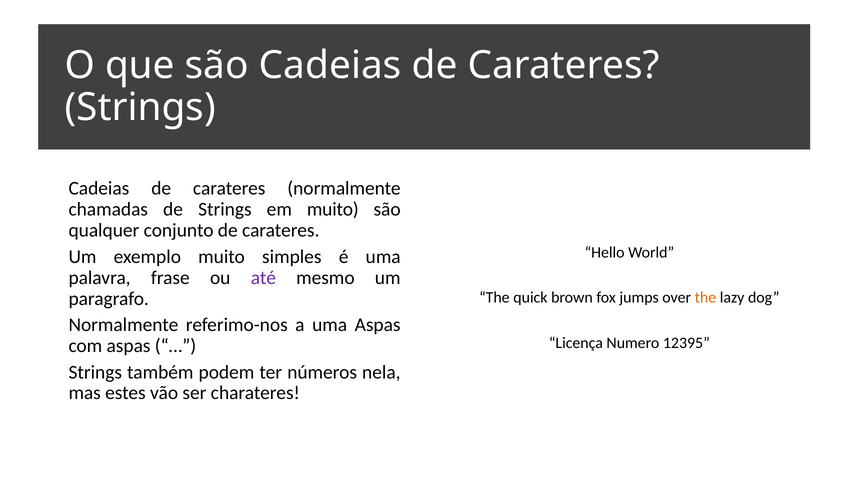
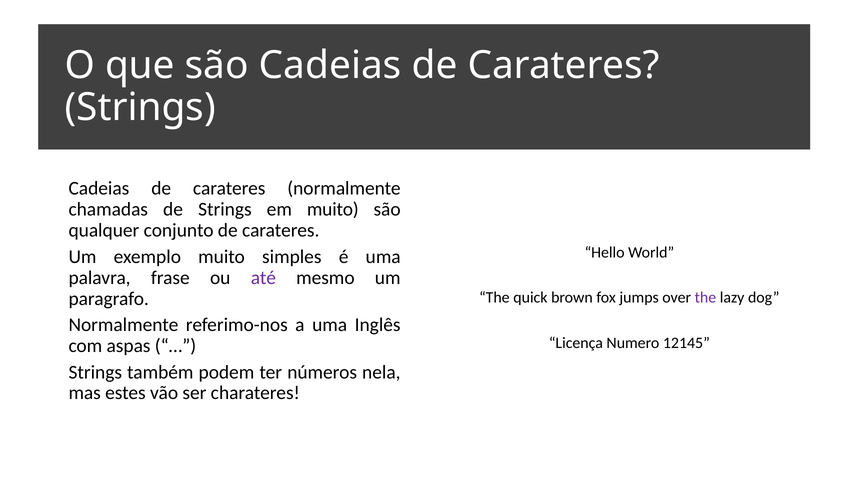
the at (705, 298) colour: orange -> purple
uma Aspas: Aspas -> Inglês
12395: 12395 -> 12145
